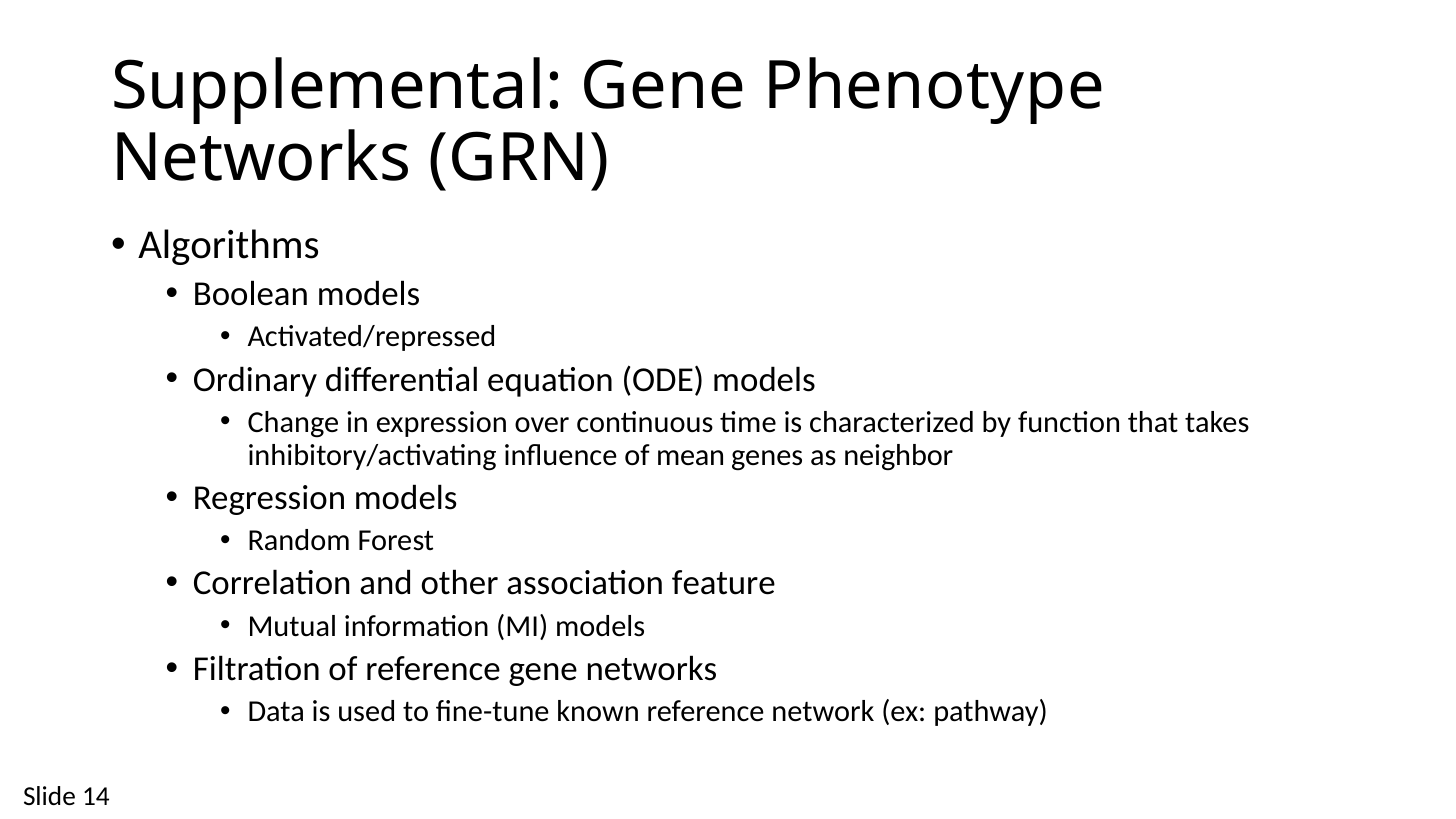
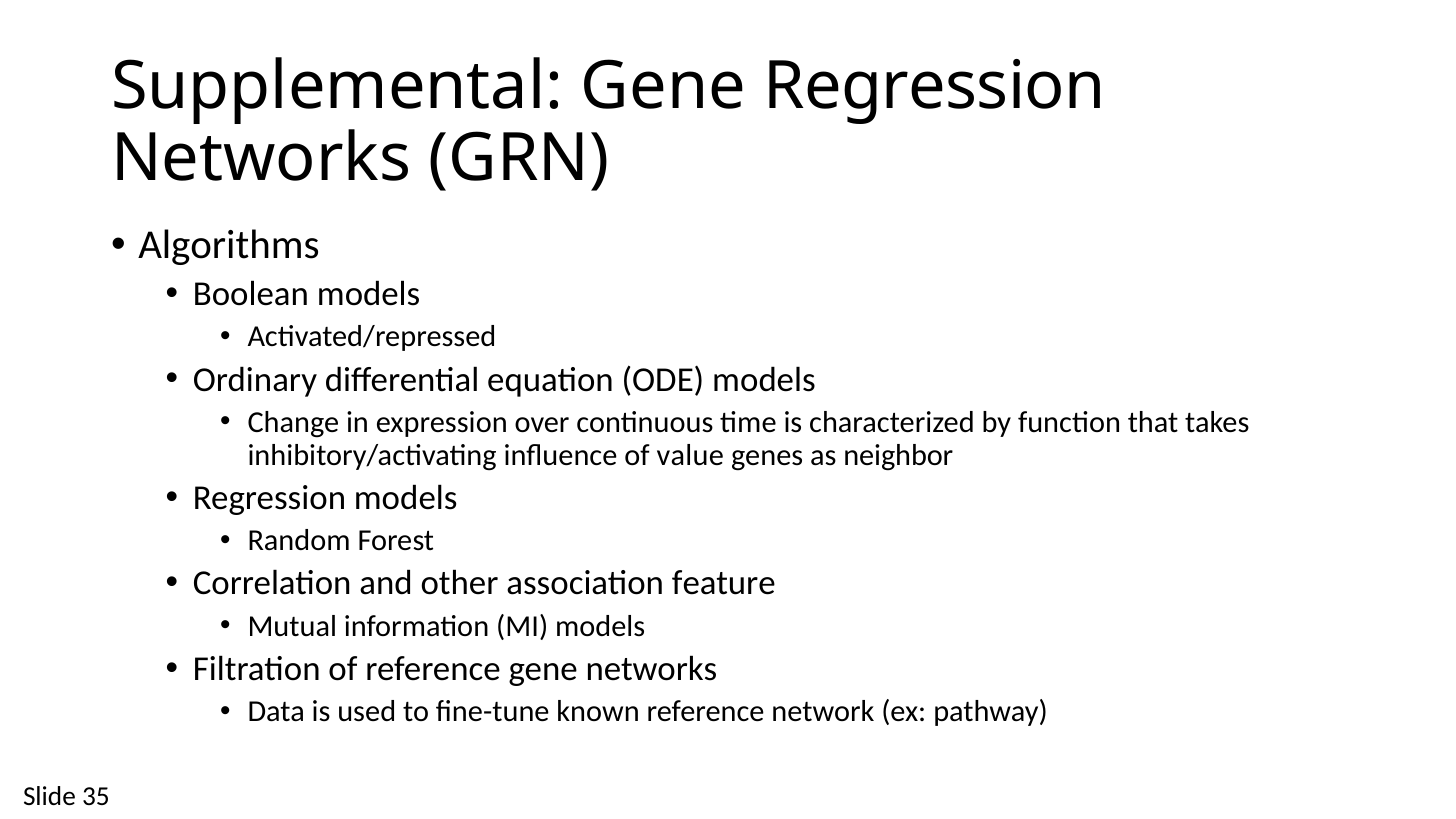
Gene Phenotype: Phenotype -> Regression
mean: mean -> value
14: 14 -> 35
